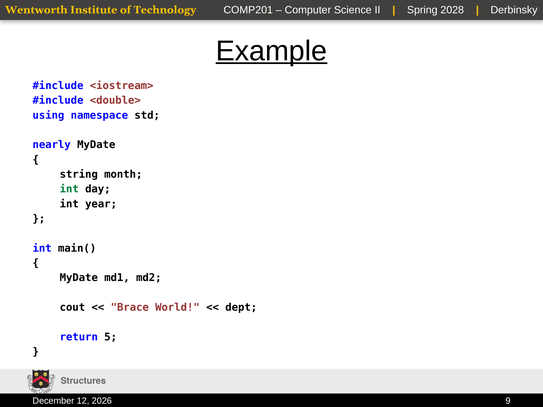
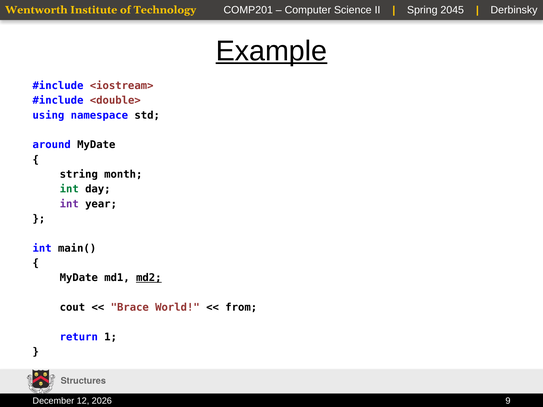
2028: 2028 -> 2045
nearly: nearly -> around
int at (69, 204) colour: black -> purple
md2 underline: none -> present
dept: dept -> from
5: 5 -> 1
